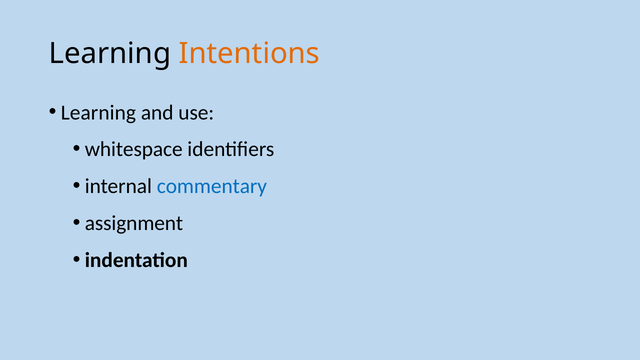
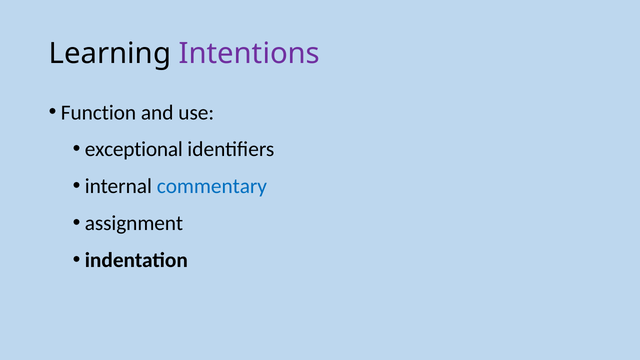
Intentions colour: orange -> purple
Learning at (98, 113): Learning -> Function
whitespace: whitespace -> exceptional
